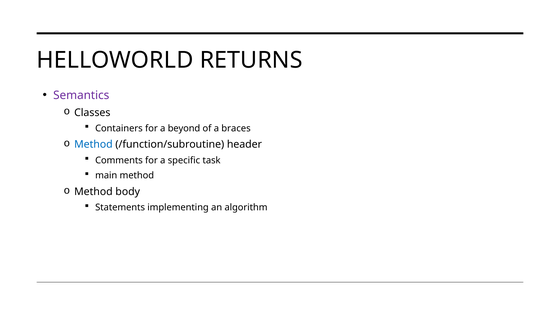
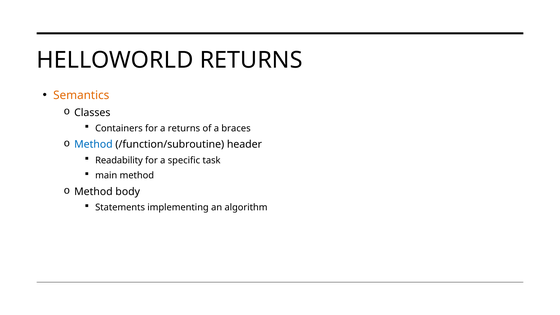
Semantics colour: purple -> orange
a beyond: beyond -> returns
Comments: Comments -> Readability
